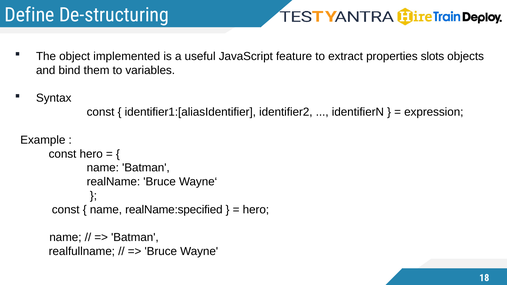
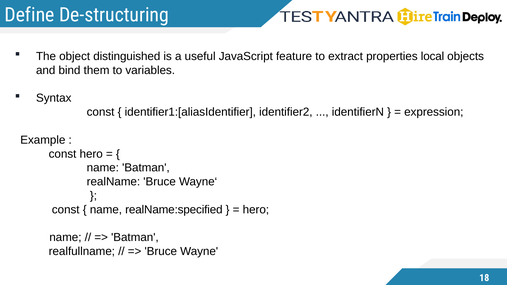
implemented: implemented -> distinguished
slots: slots -> local
